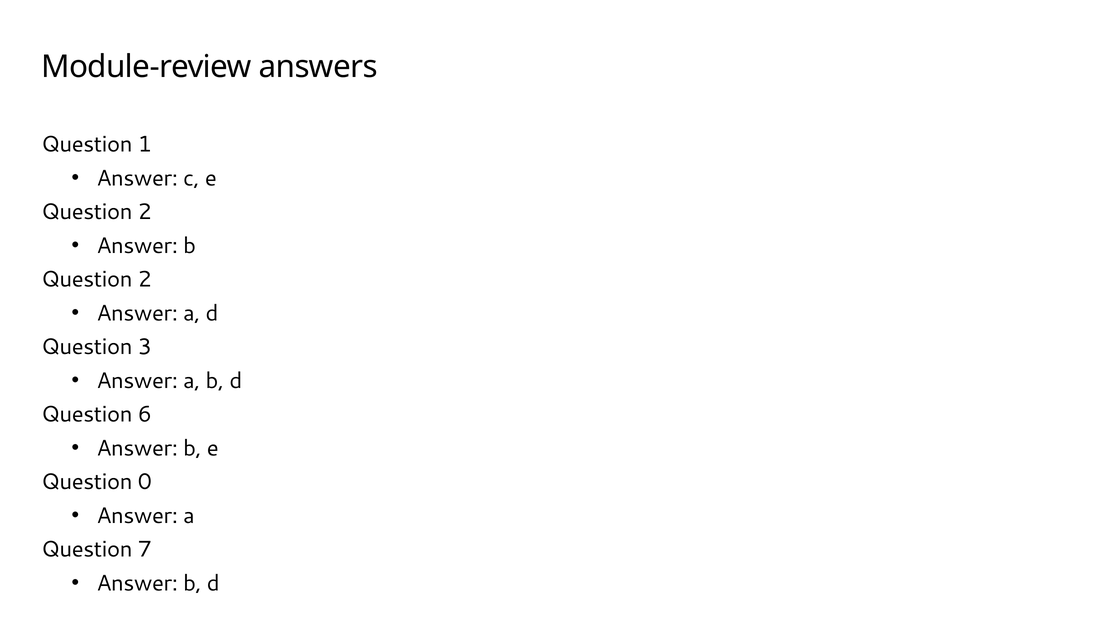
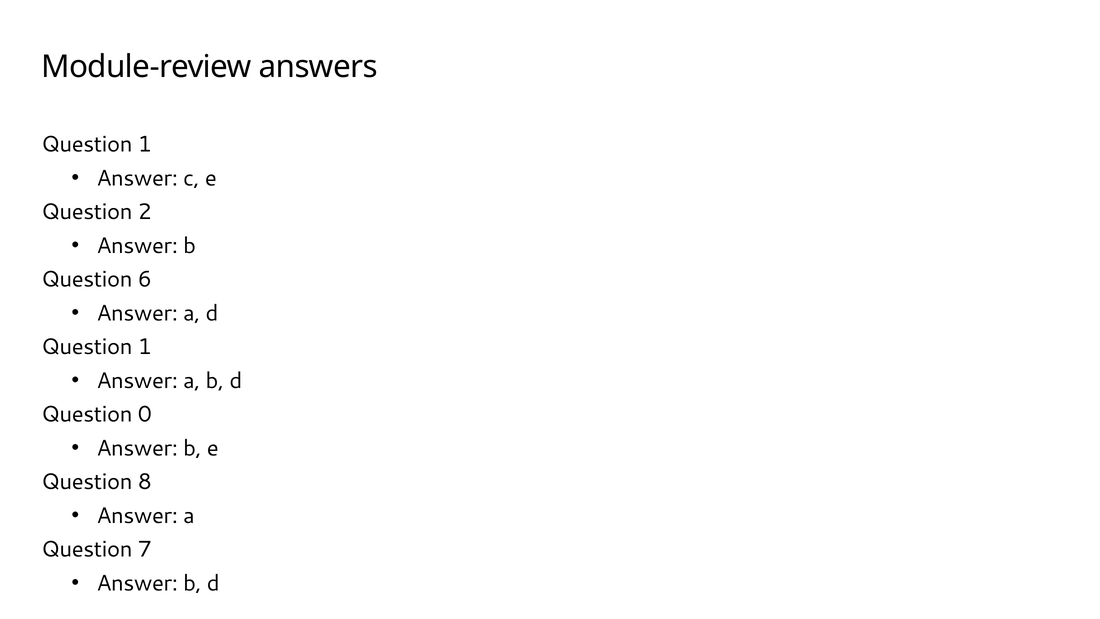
2 at (145, 279): 2 -> 6
3 at (145, 347): 3 -> 1
6: 6 -> 0
0: 0 -> 8
